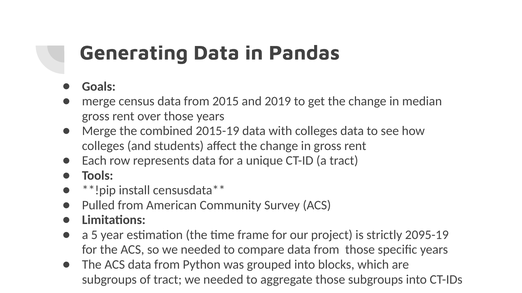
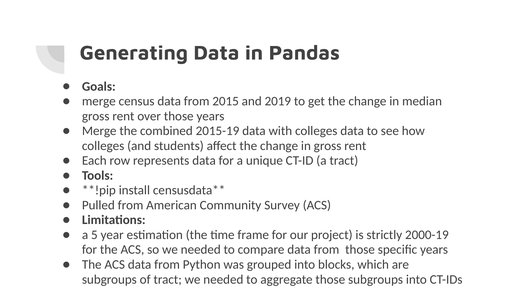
2095-19: 2095-19 -> 2000-19
